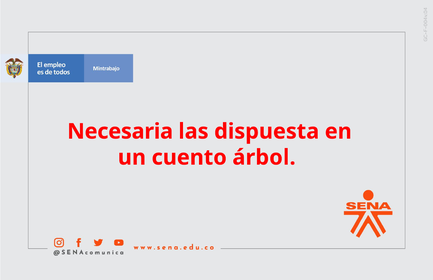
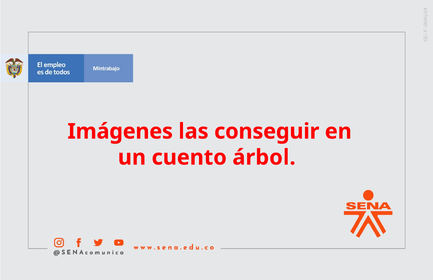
Necesaria: Necesaria -> Imágenes
dispuesta: dispuesta -> conseguir
